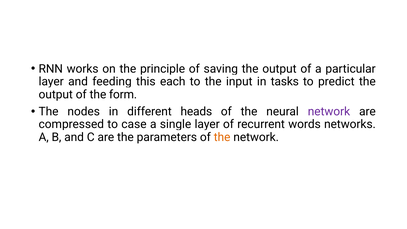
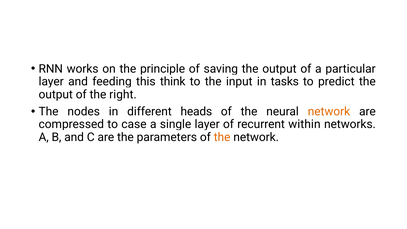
each: each -> think
form: form -> right
network at (329, 112) colour: purple -> orange
words: words -> within
